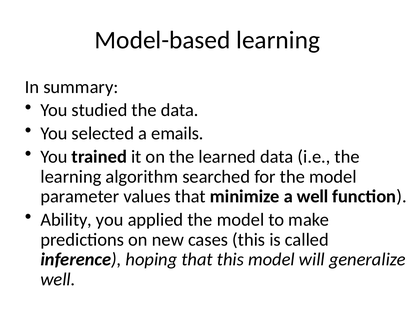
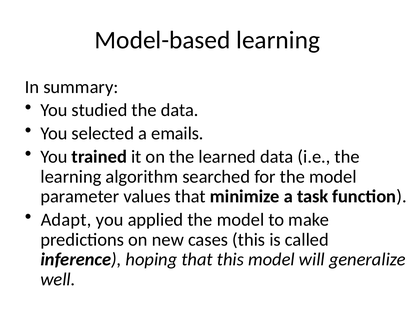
a well: well -> task
Ability: Ability -> Adapt
